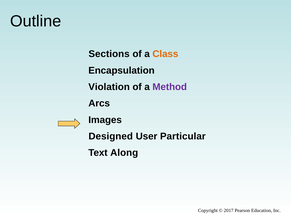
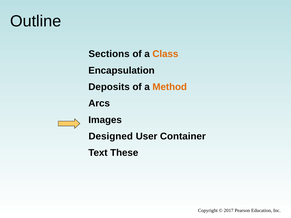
Violation: Violation -> Deposits
Method colour: purple -> orange
Particular: Particular -> Container
Along: Along -> These
